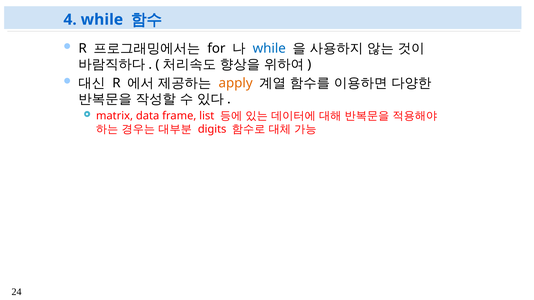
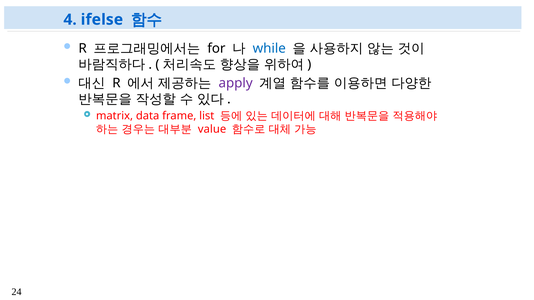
4 while: while -> ifelse
apply colour: orange -> purple
digits: digits -> value
